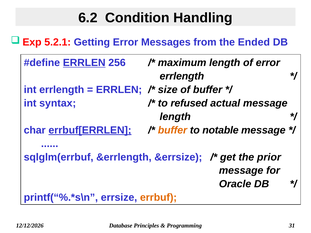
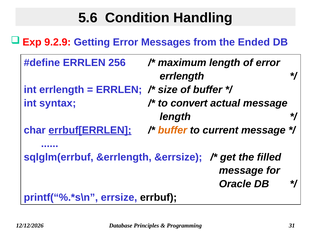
6.2: 6.2 -> 5.6
5.2.1: 5.2.1 -> 9.2.9
ERRLEN at (84, 63) underline: present -> none
refused: refused -> convert
notable: notable -> current
prior: prior -> filled
errbuf colour: orange -> black
